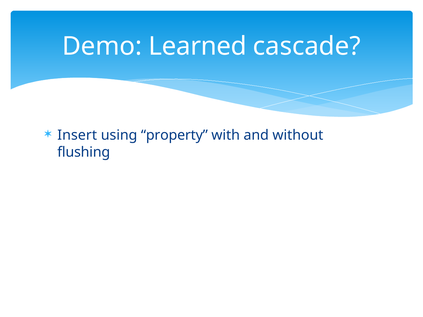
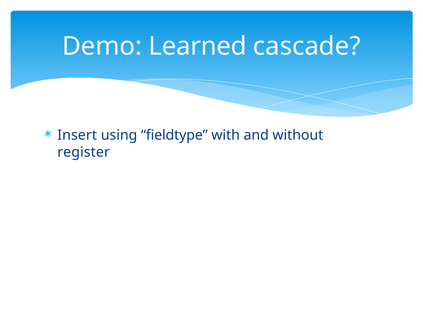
property: property -> fieldtype
flushing: flushing -> register
